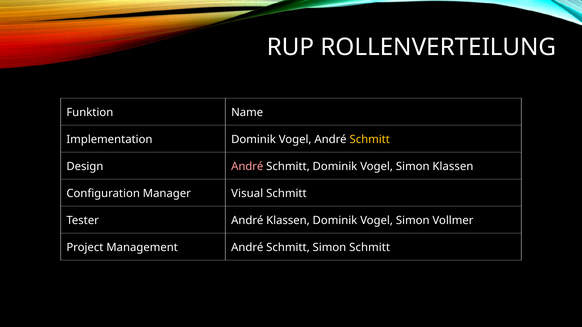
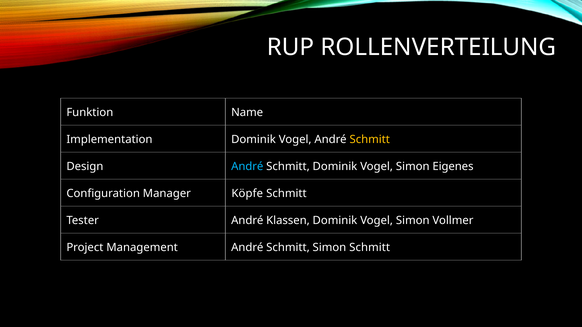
André at (247, 167) colour: pink -> light blue
Simon Klassen: Klassen -> Eigenes
Visual: Visual -> Köpfe
